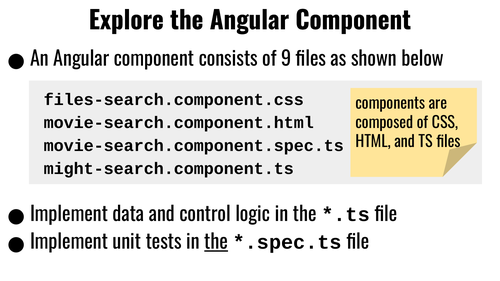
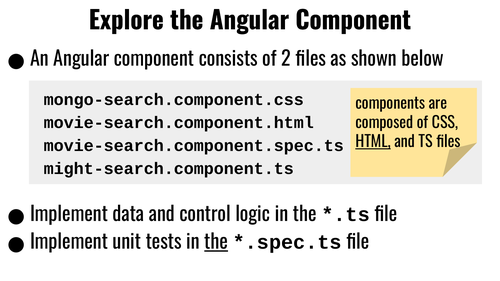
9: 9 -> 2
files-search.component.css: files-search.component.css -> mongo-search.component.css
HTML underline: none -> present
